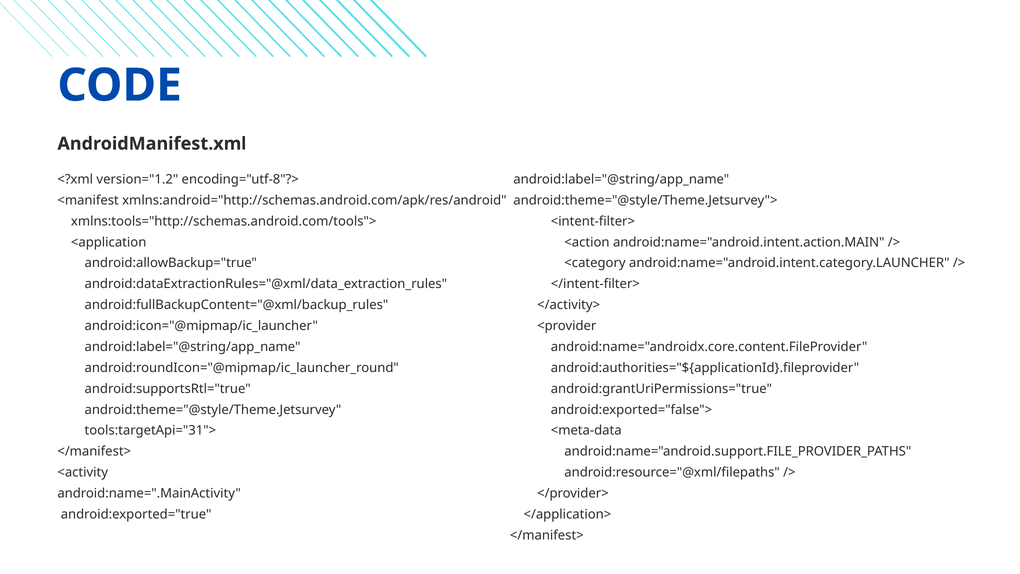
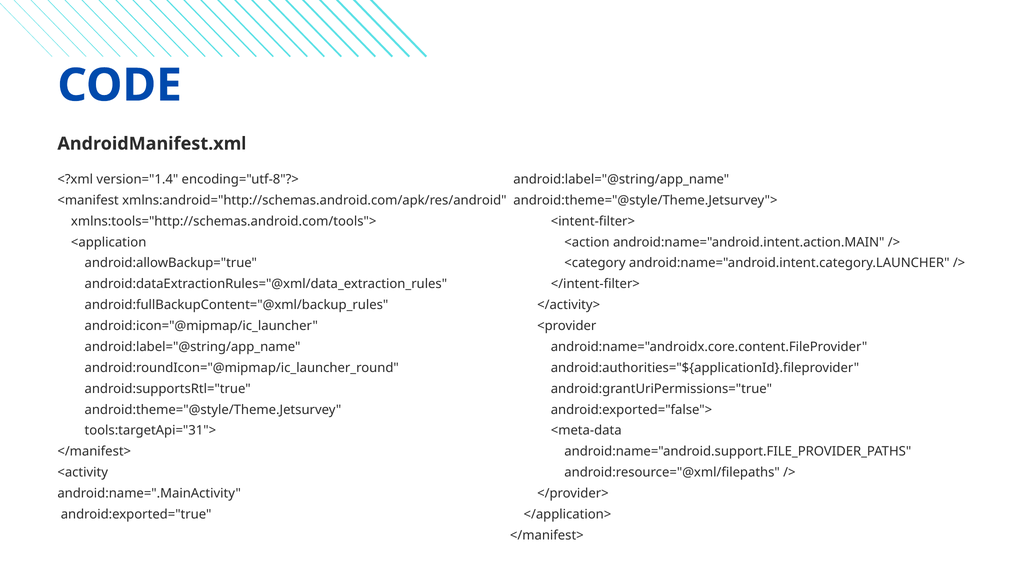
version="1.2: version="1.2 -> version="1.4
